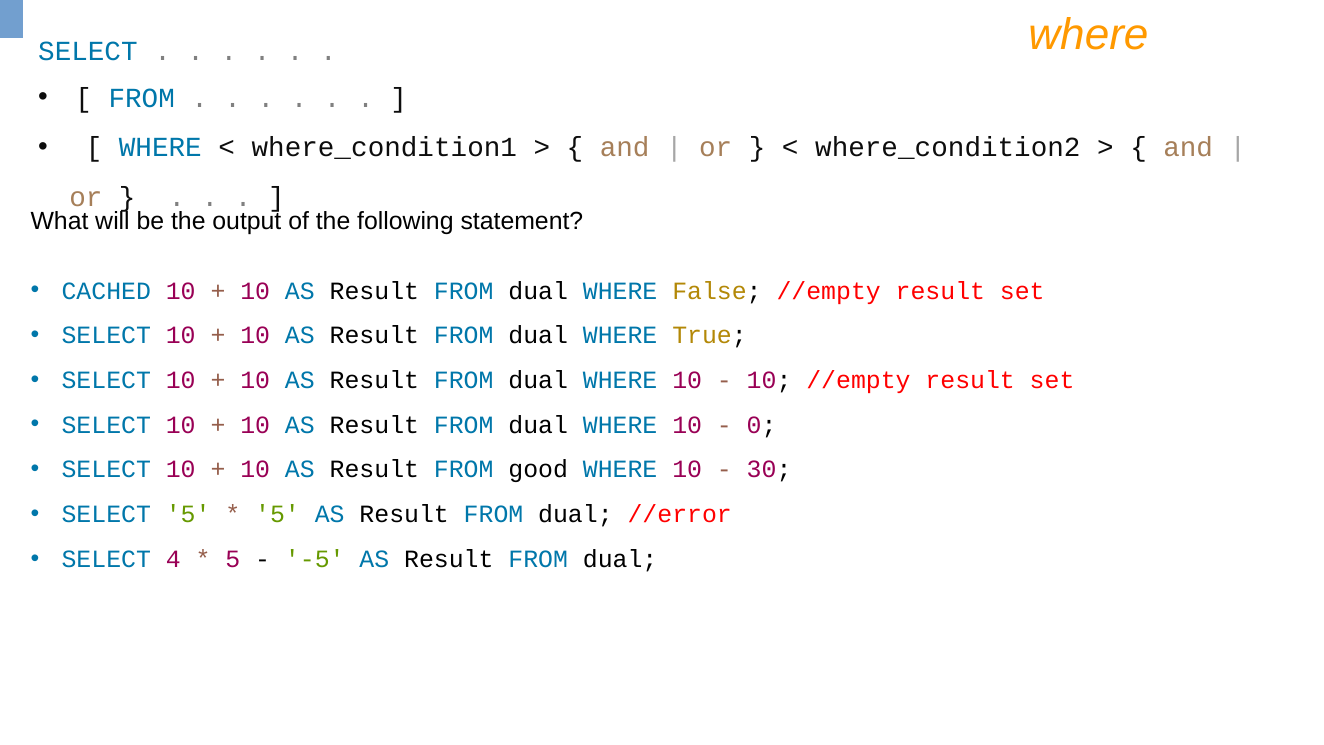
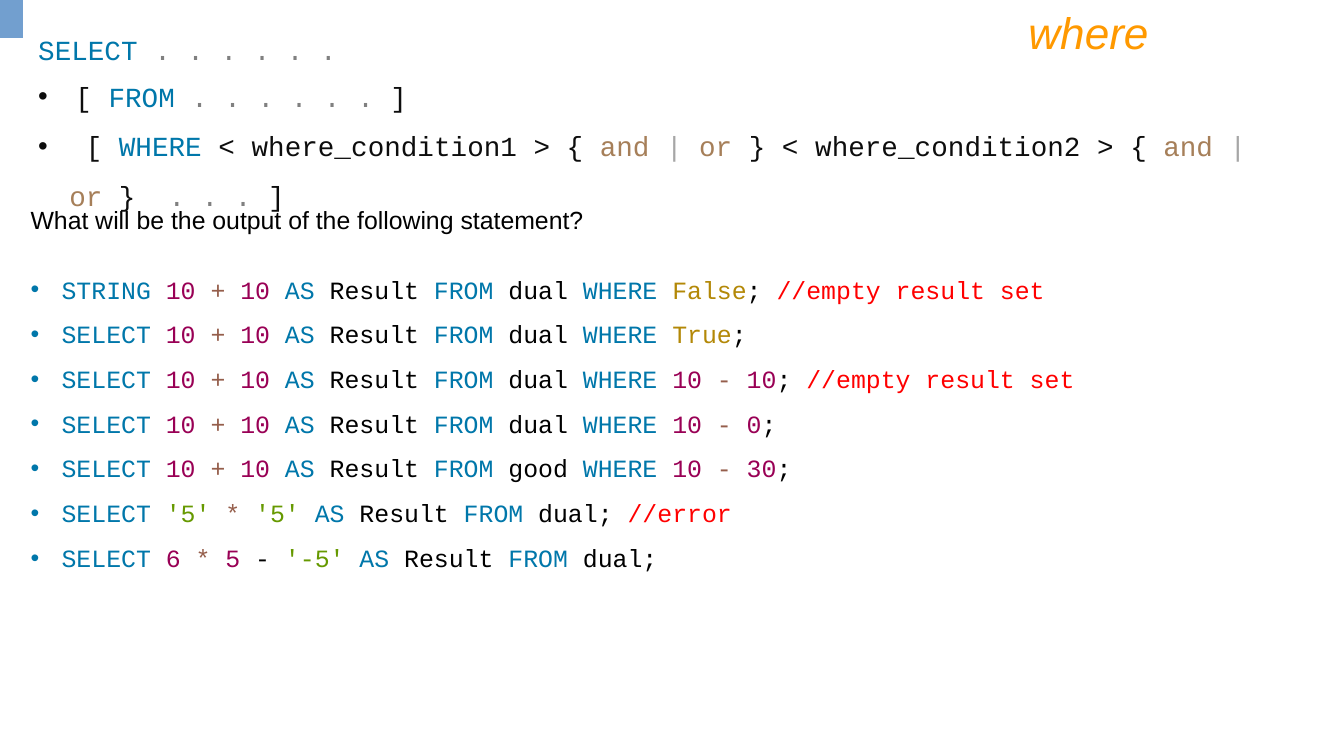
CACHED: CACHED -> STRING
4: 4 -> 6
